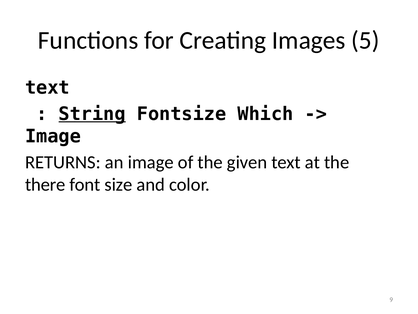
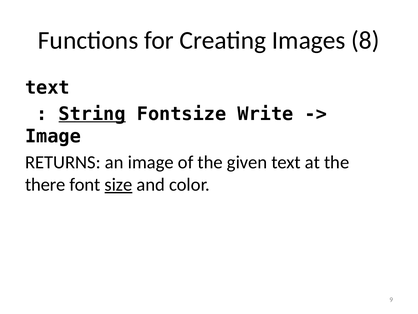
5: 5 -> 8
Which: Which -> Write
size underline: none -> present
